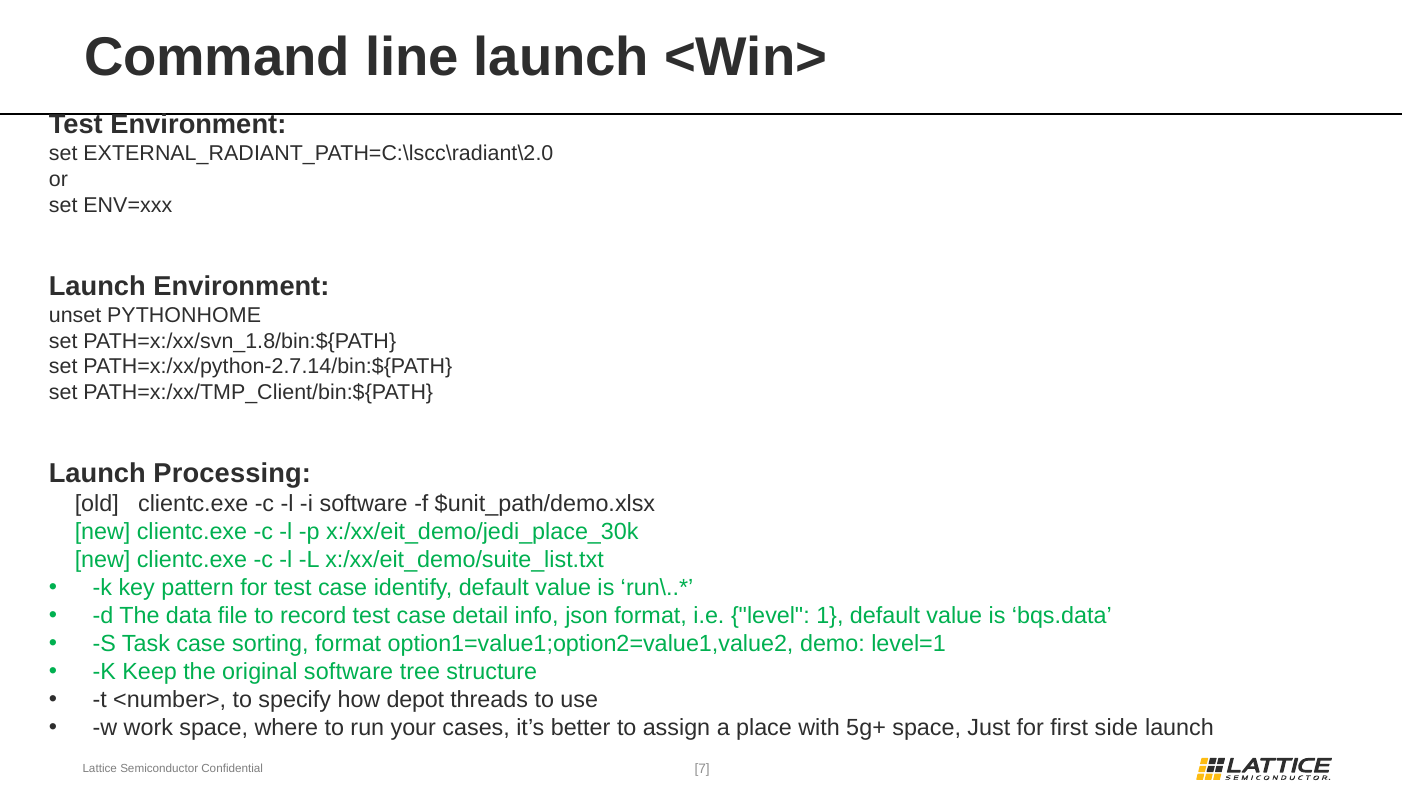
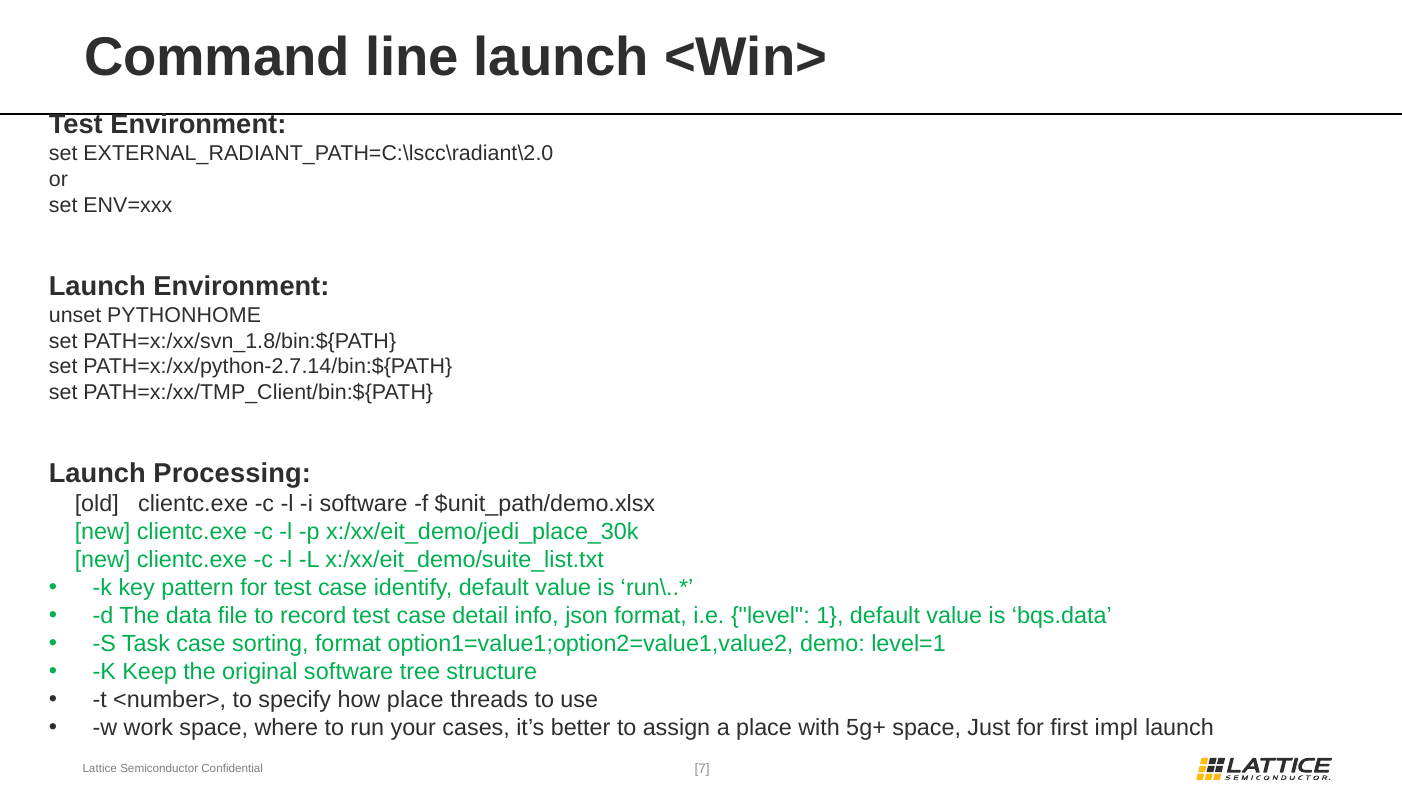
how depot: depot -> place
side: side -> impl
